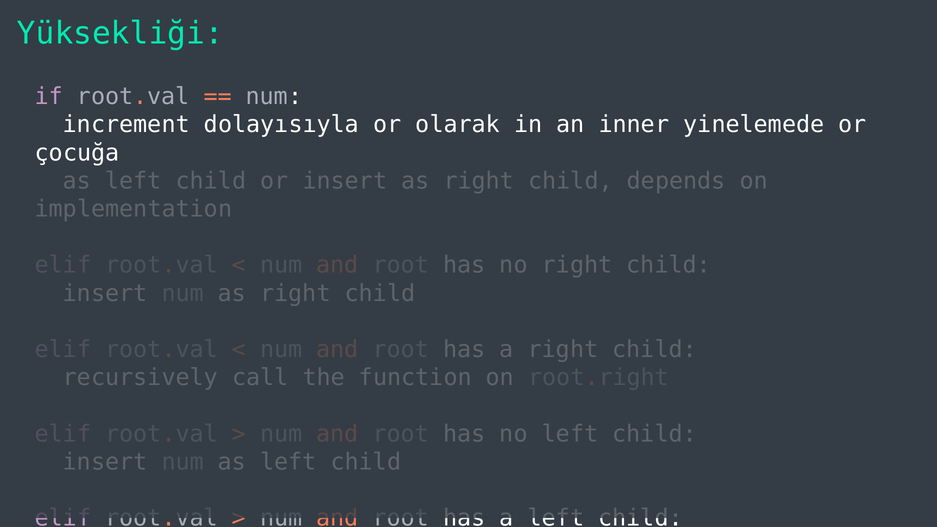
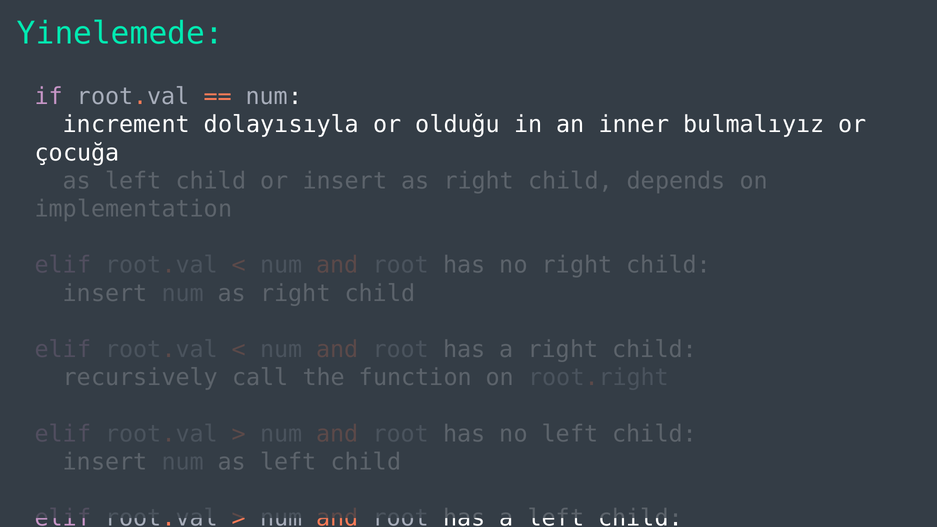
Yüksekliği: Yüksekliği -> Yinelemede
olarak: olarak -> olduğu
yinelemede: yinelemede -> bulmalıyız
